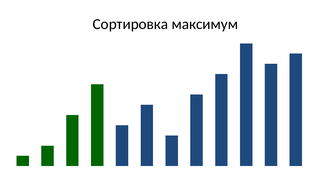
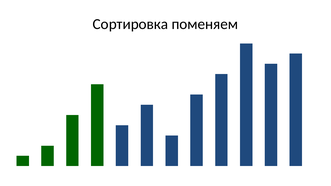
максимум: максимум -> поменяем
